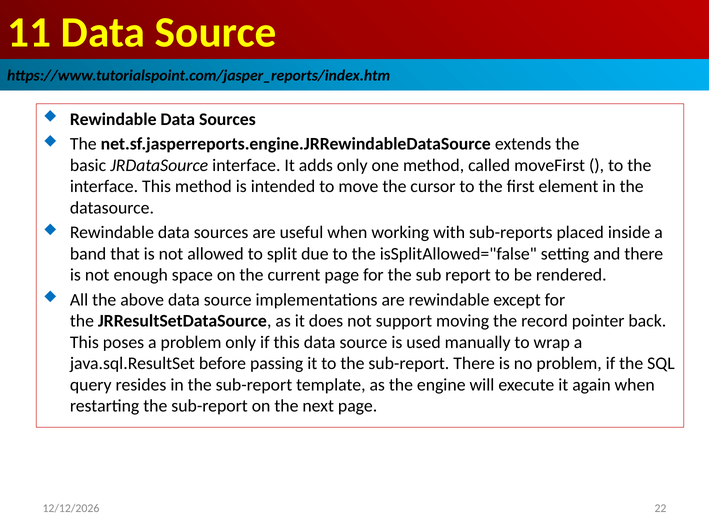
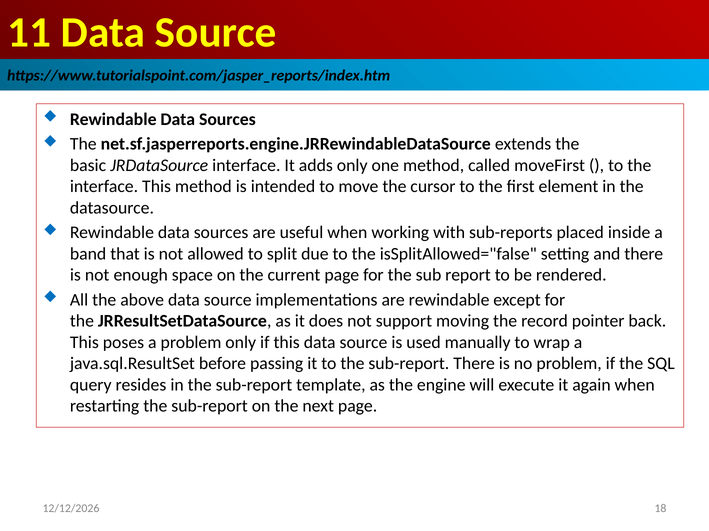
22: 22 -> 18
